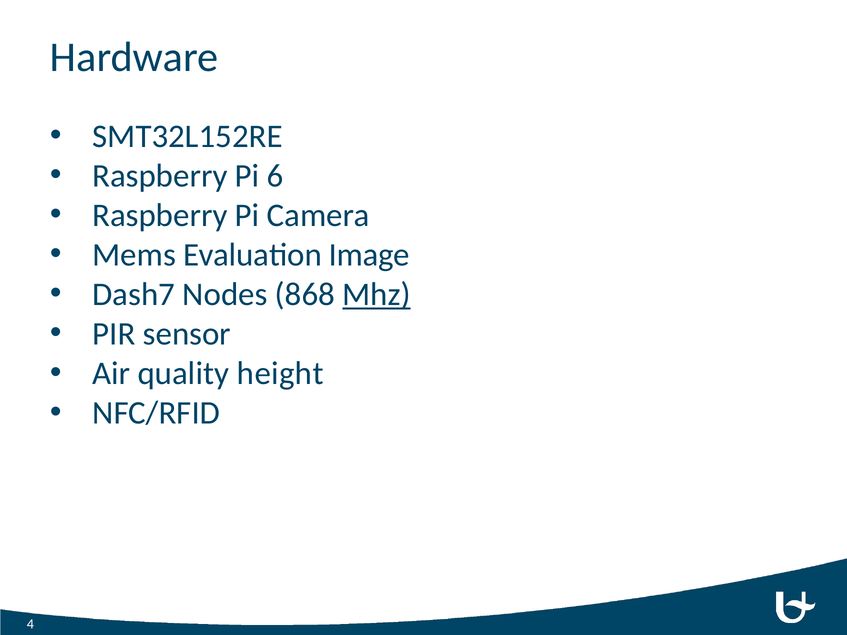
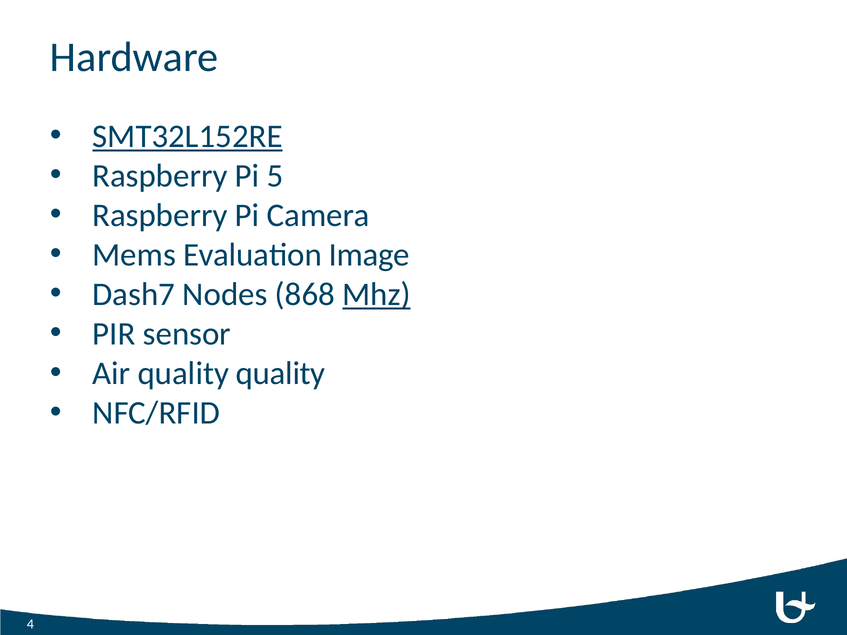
SMT32L152RE underline: none -> present
6: 6 -> 5
quality height: height -> quality
